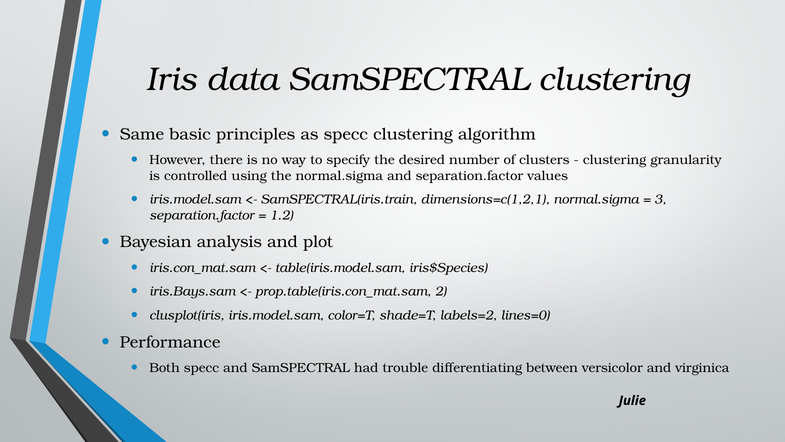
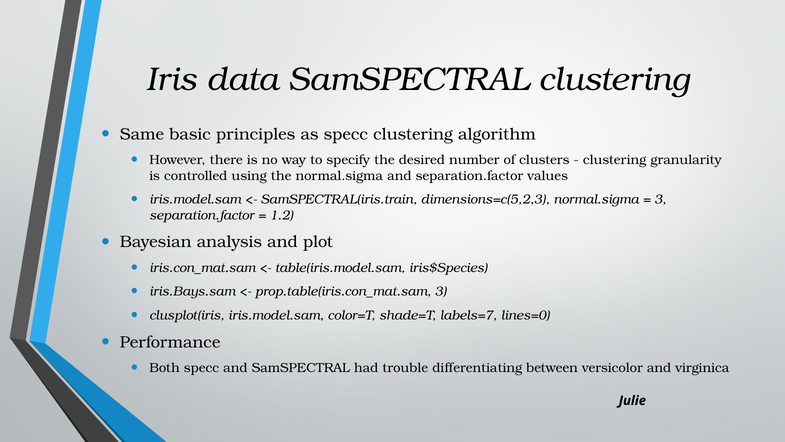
dimensions=c(1,2,1: dimensions=c(1,2,1 -> dimensions=c(5,2,3
prop.table(iris.con_mat.sam 2: 2 -> 3
labels=2: labels=2 -> labels=7
